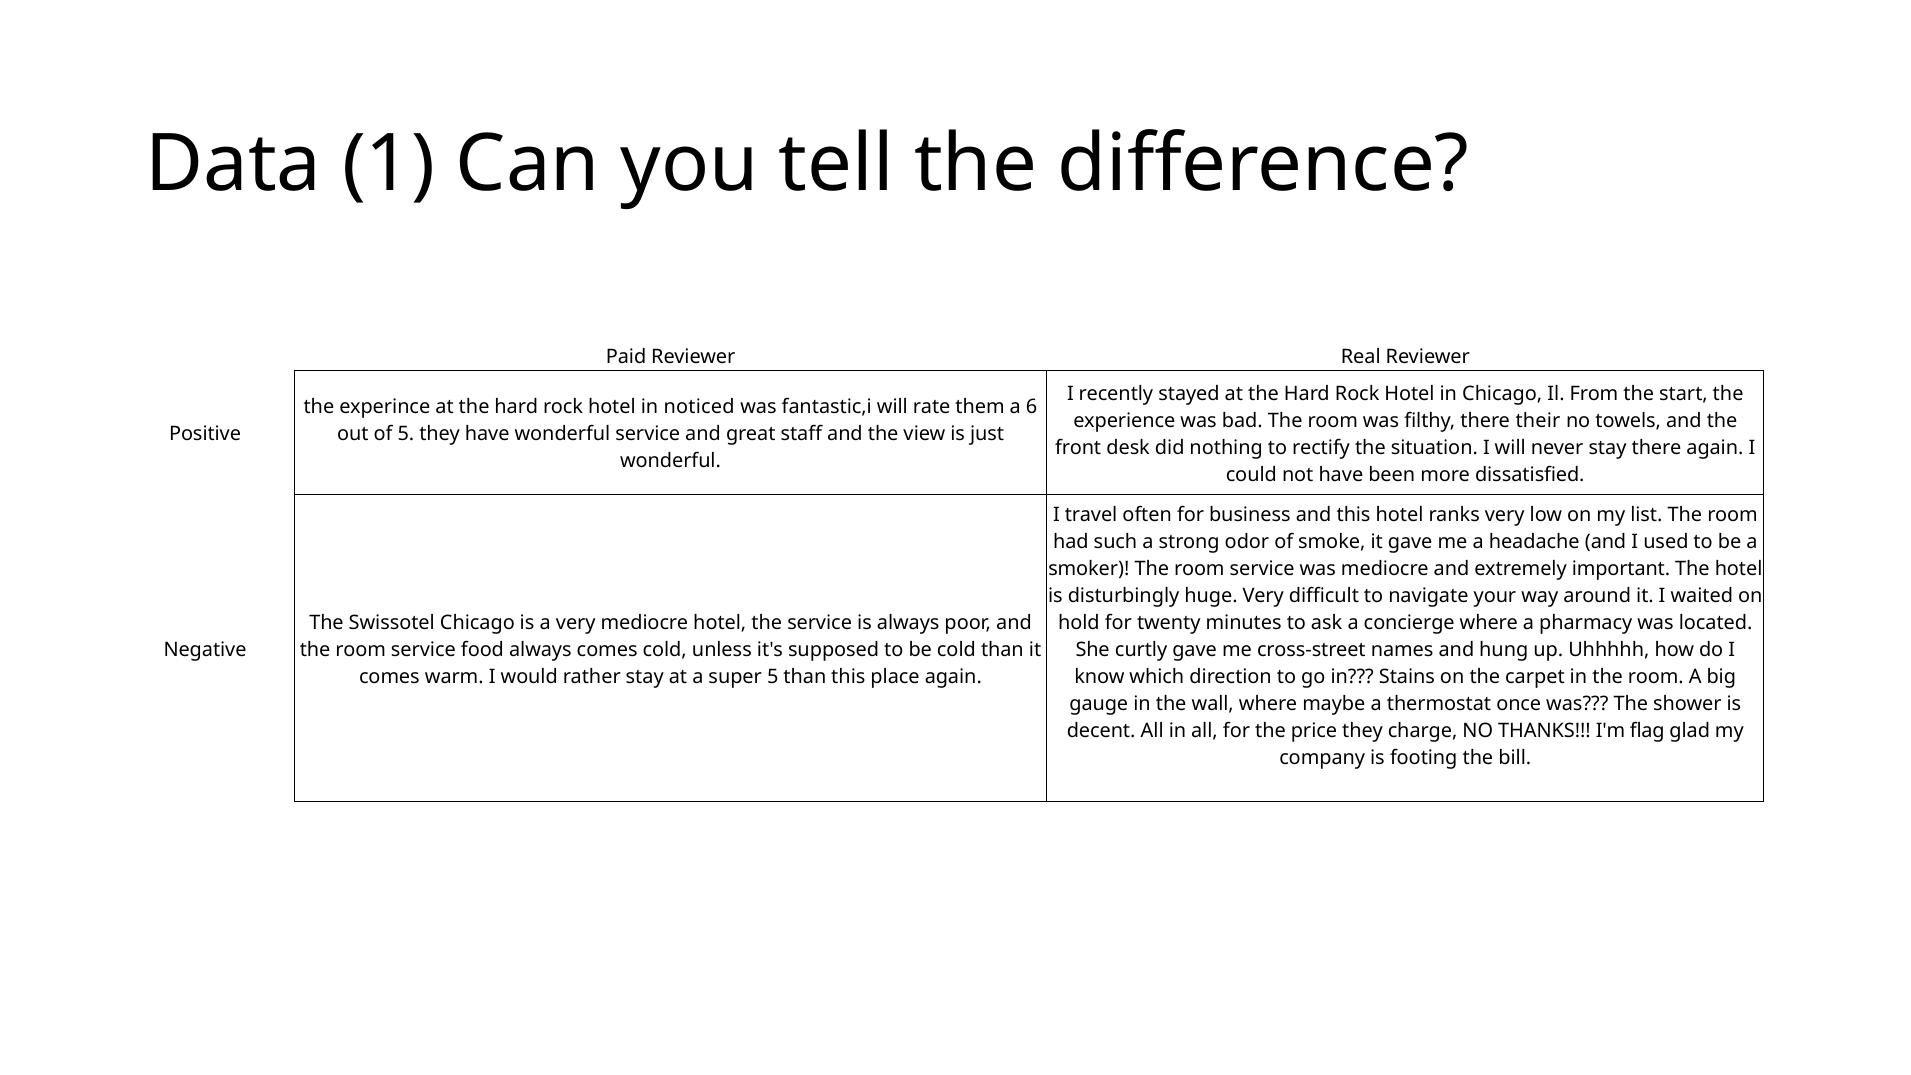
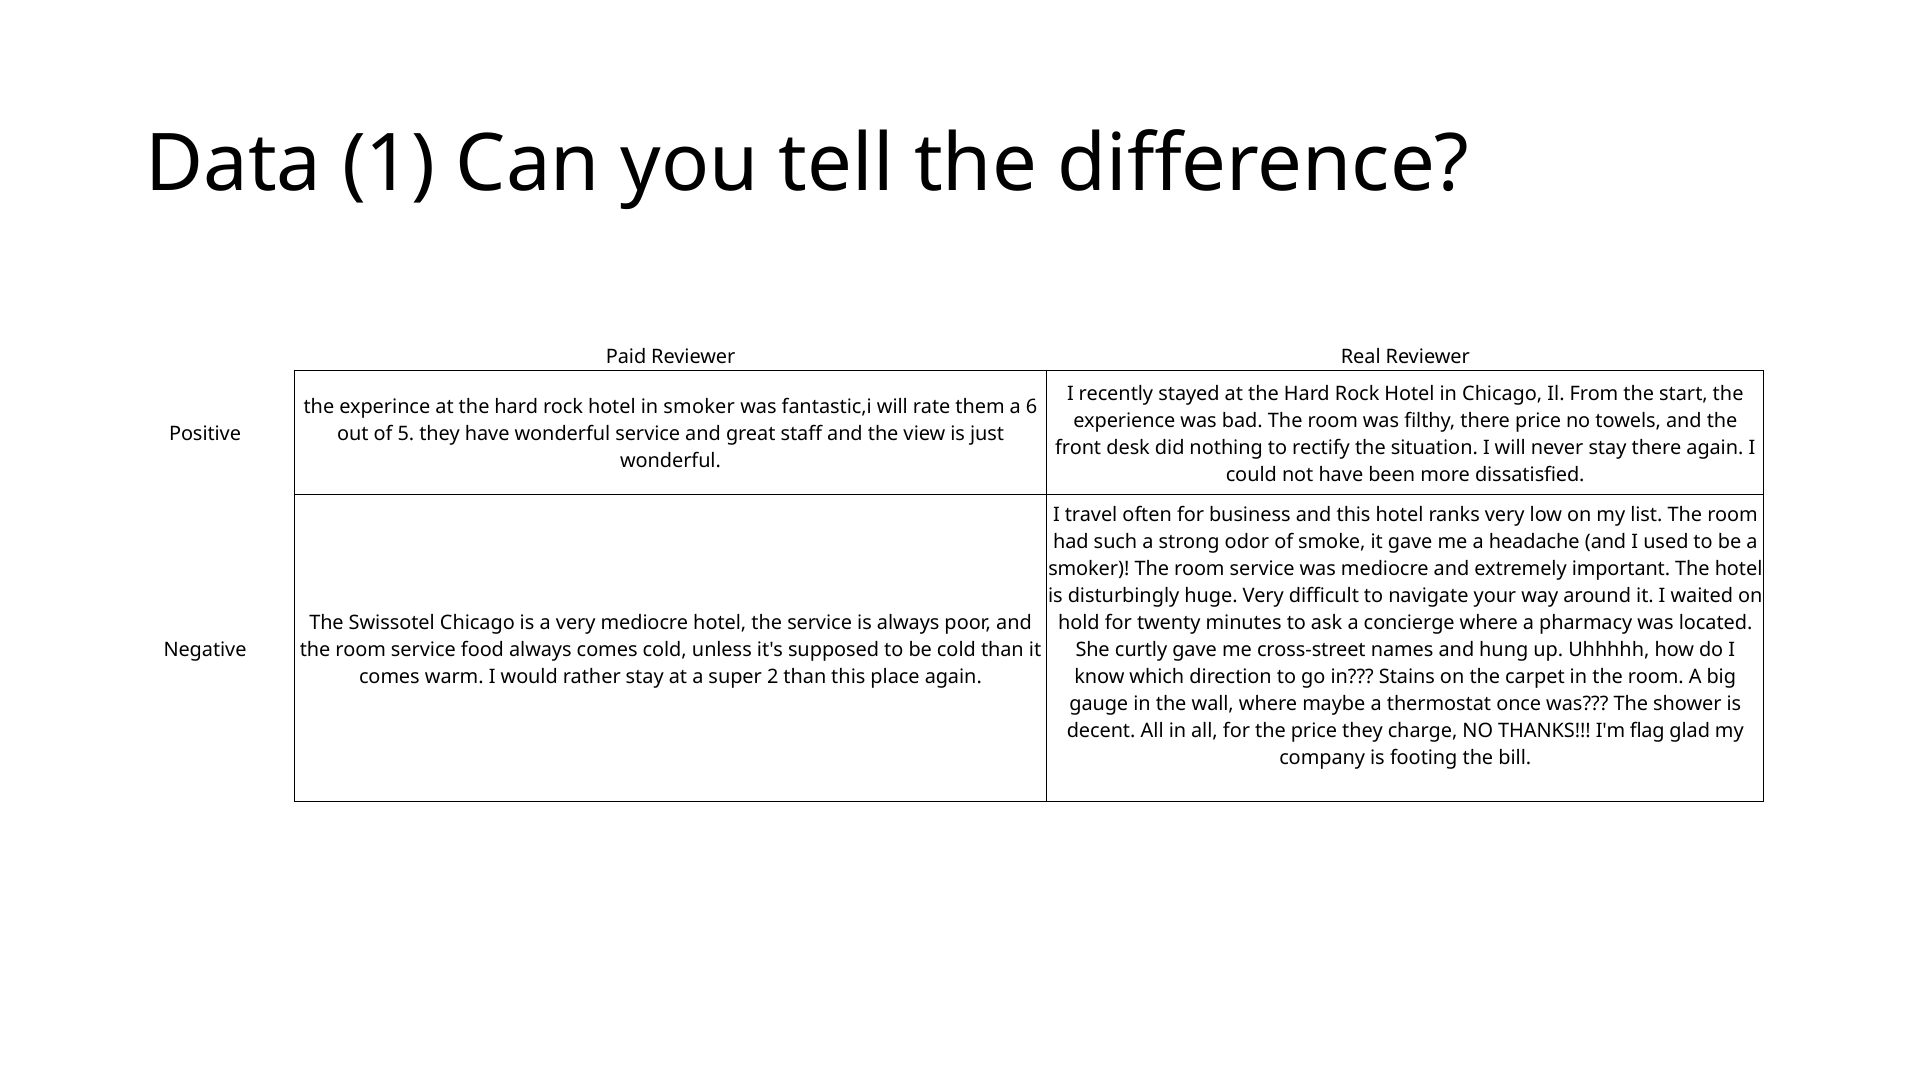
in noticed: noticed -> smoker
there their: their -> price
super 5: 5 -> 2
